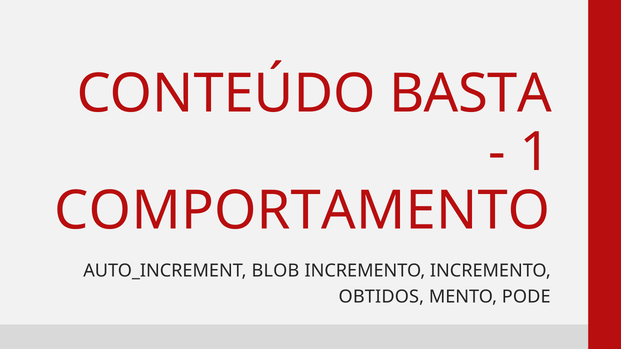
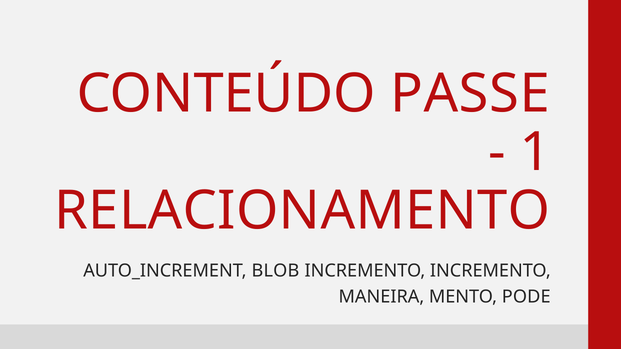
BASTA: BASTA -> PASSE
COMPORTAMENTO: COMPORTAMENTO -> RELACIONAMENTO
OBTIDOS: OBTIDOS -> MANEIRA
